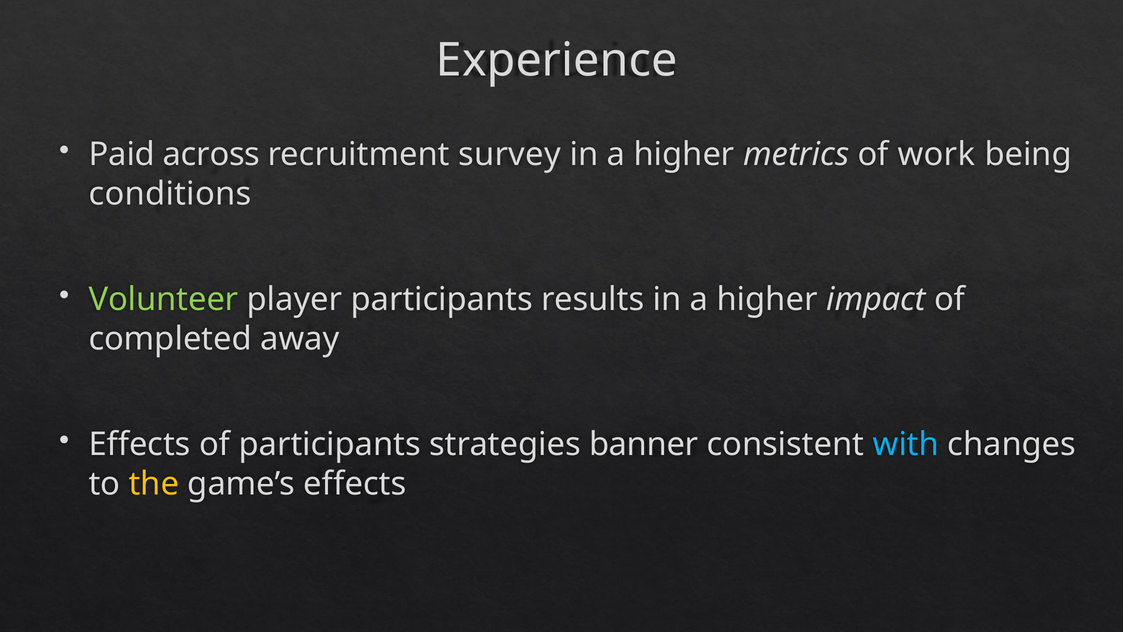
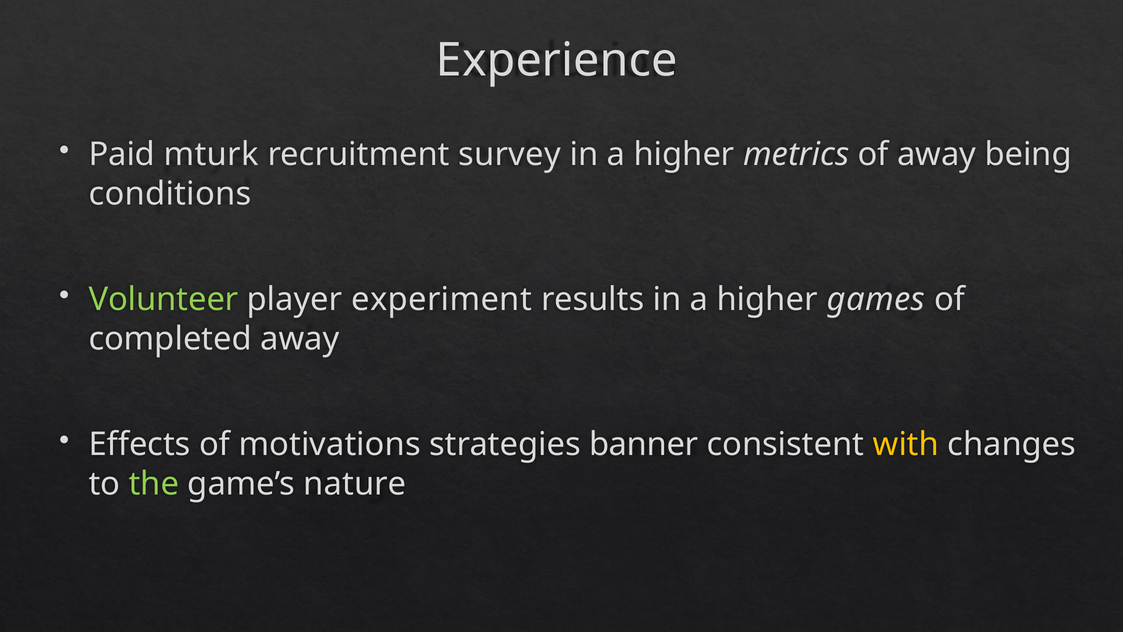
across: across -> mturk
of work: work -> away
player participants: participants -> experiment
impact: impact -> games
of participants: participants -> motivations
with colour: light blue -> yellow
the colour: yellow -> light green
game’s effects: effects -> nature
